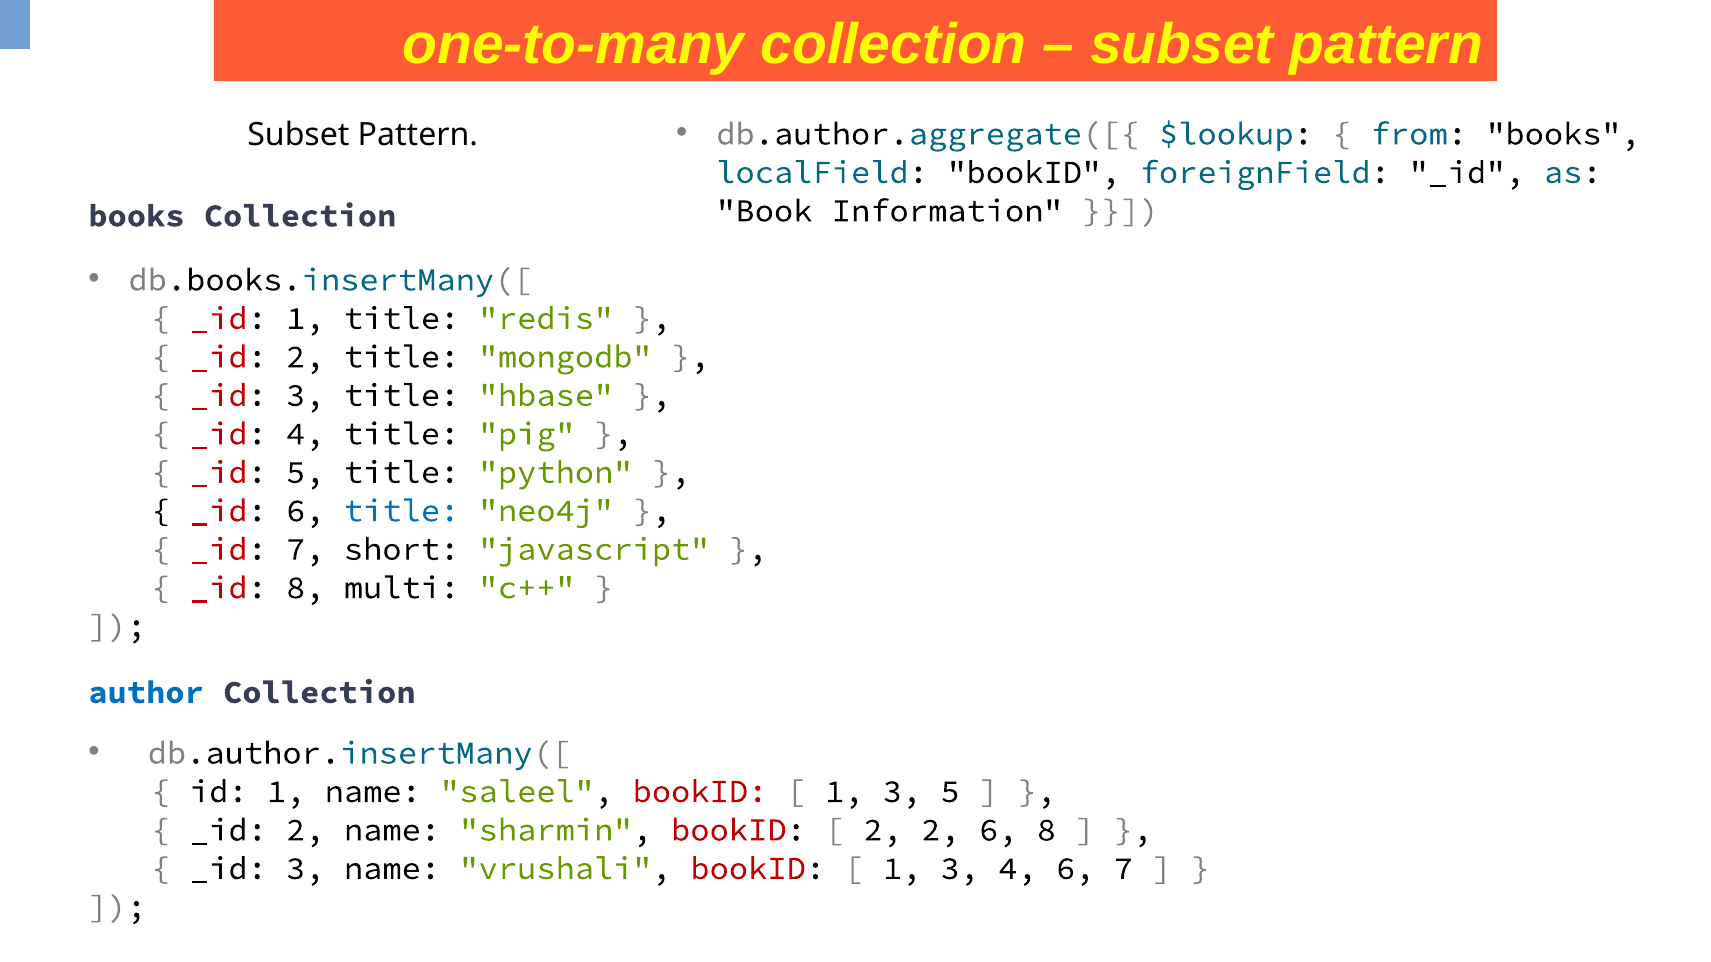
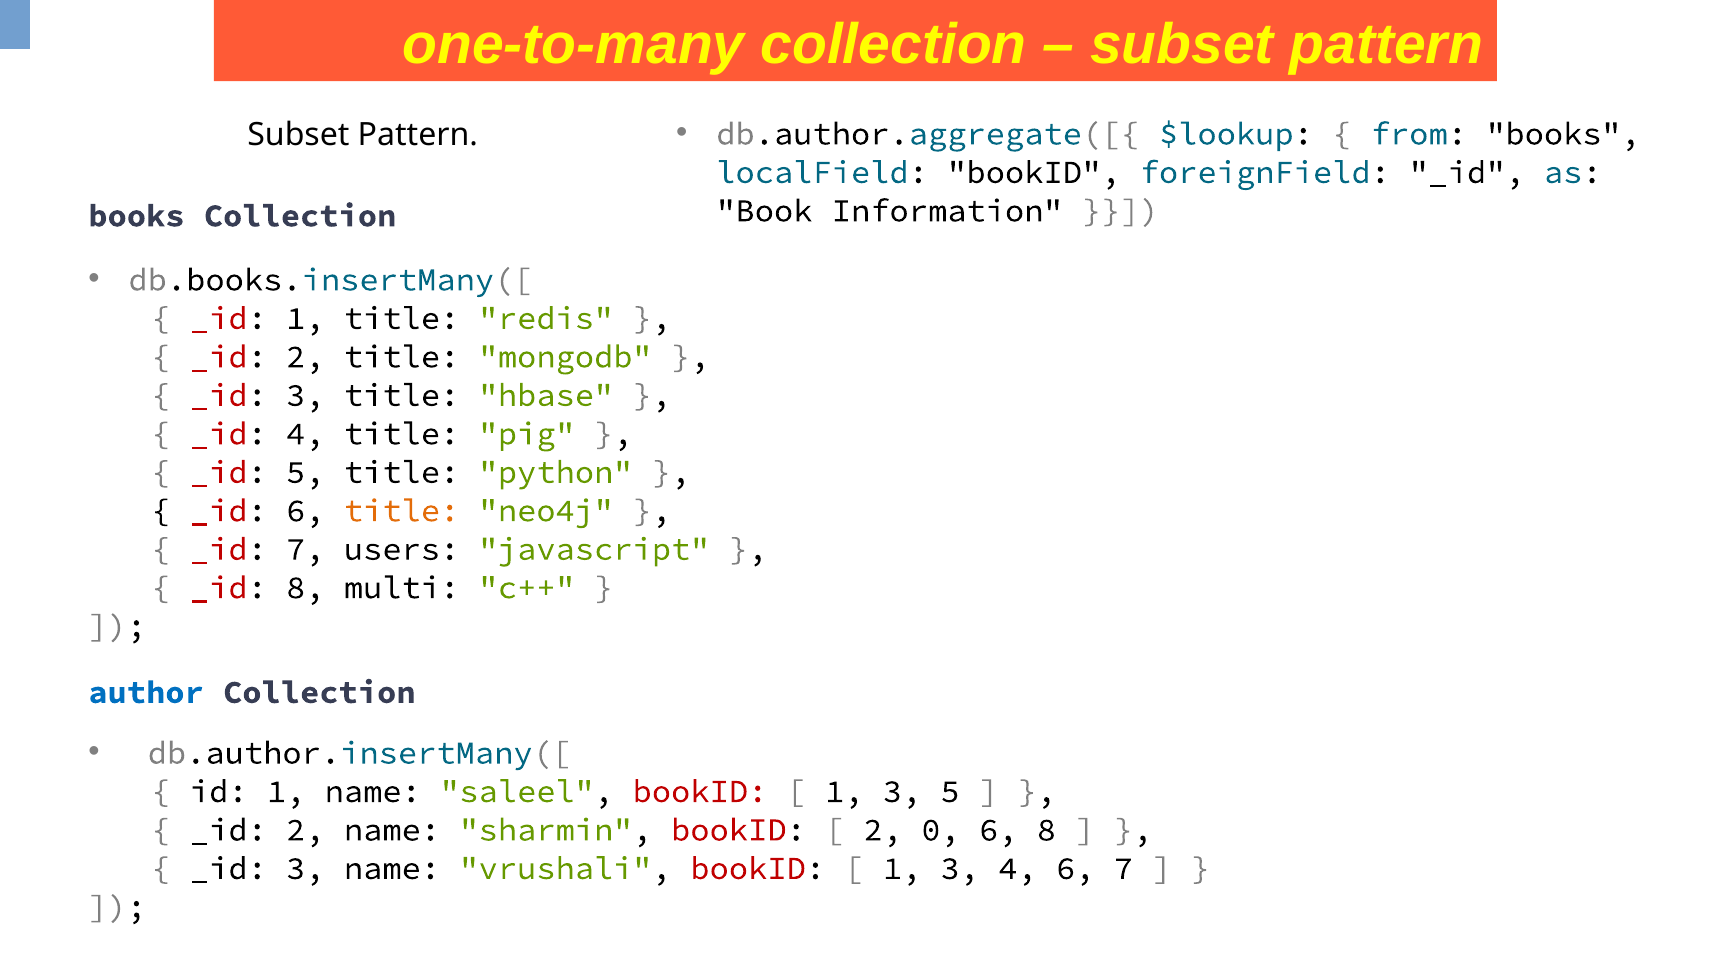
title at (402, 511) colour: blue -> orange
short: short -> users
2 2: 2 -> 0
